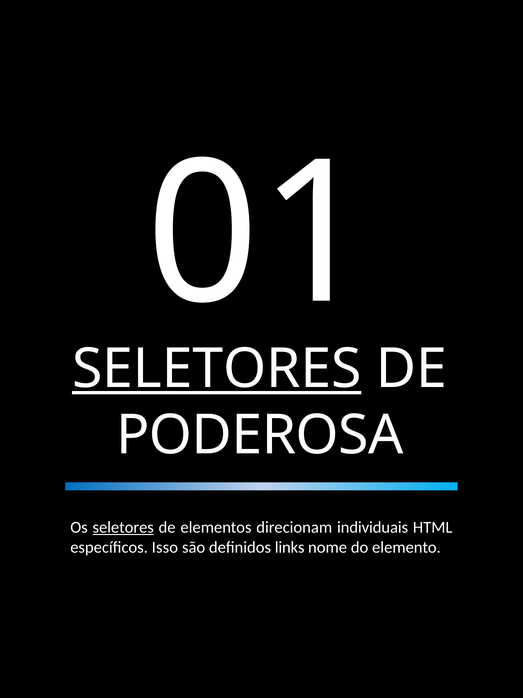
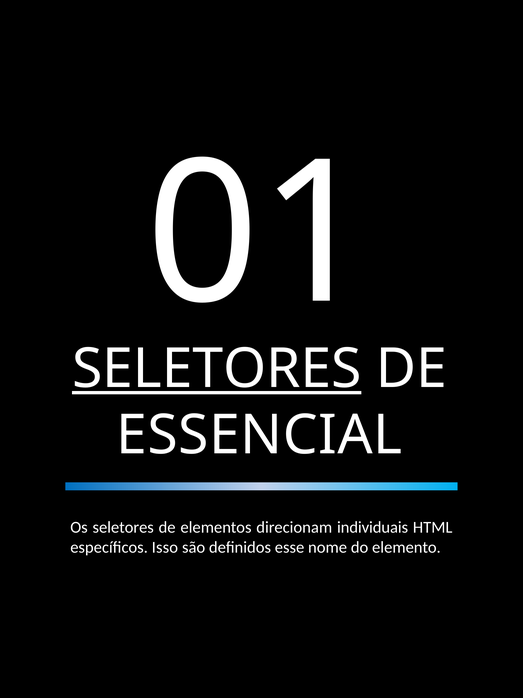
PODEROSA: PODEROSA -> ESSENCIAL
seletores at (123, 527) underline: present -> none
links: links -> esse
